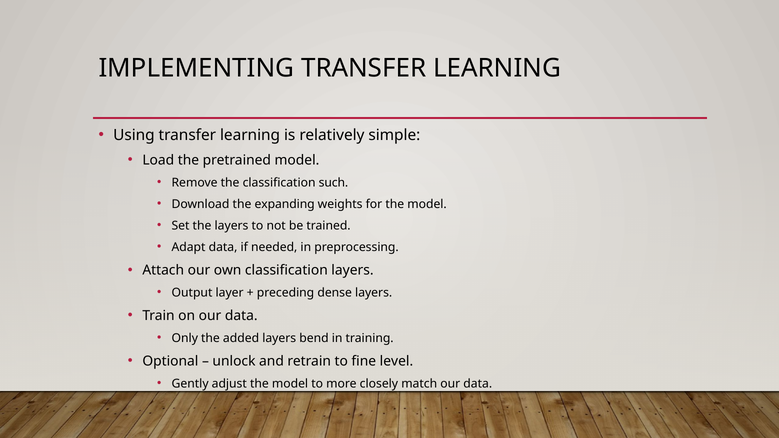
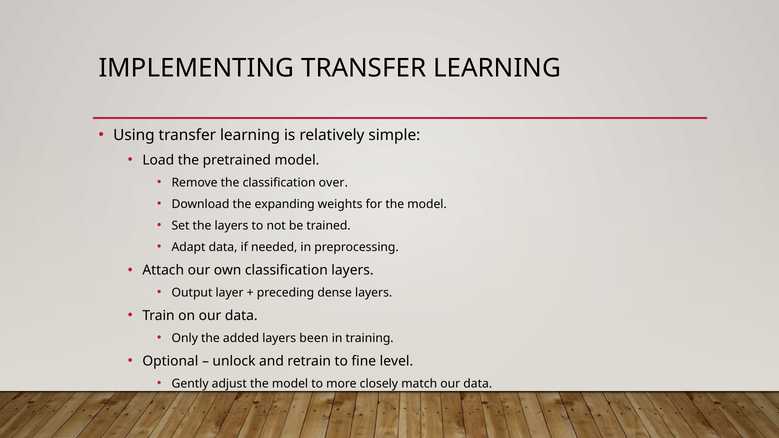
such: such -> over
bend: bend -> been
